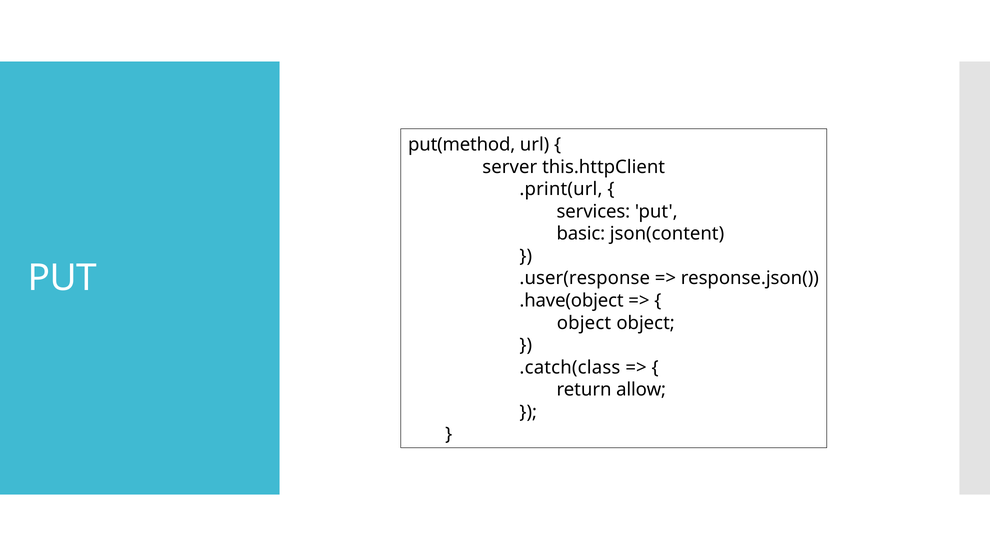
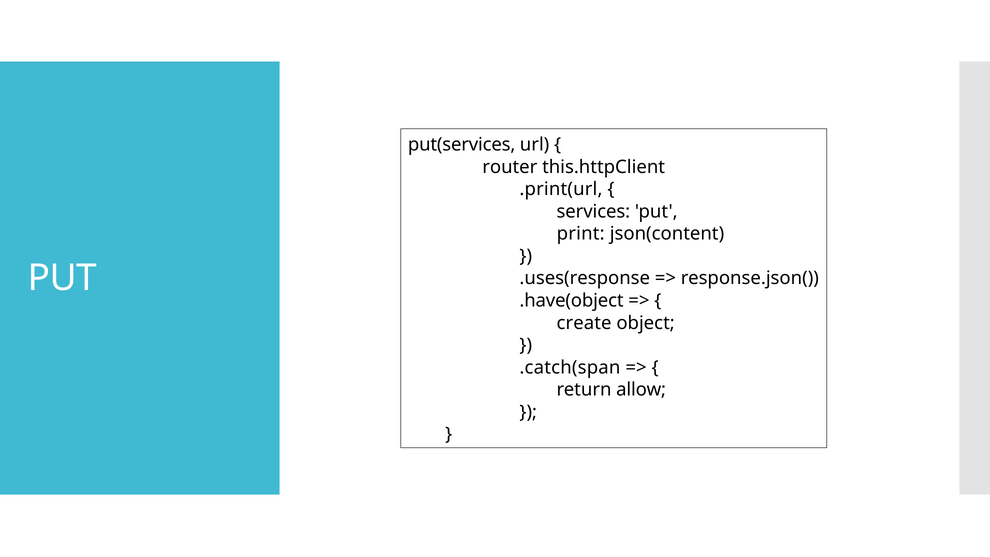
put(method: put(method -> put(services
server: server -> router
basic: basic -> print
.user(response: .user(response -> .uses(response
object at (584, 323): object -> create
.catch(class: .catch(class -> .catch(span
